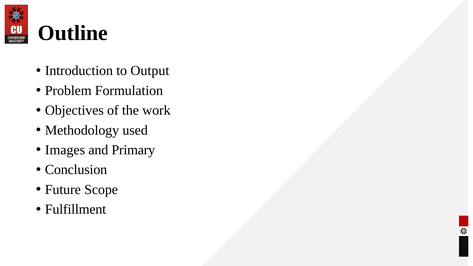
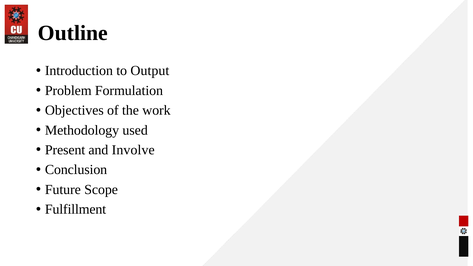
Images: Images -> Present
Primary: Primary -> Involve
